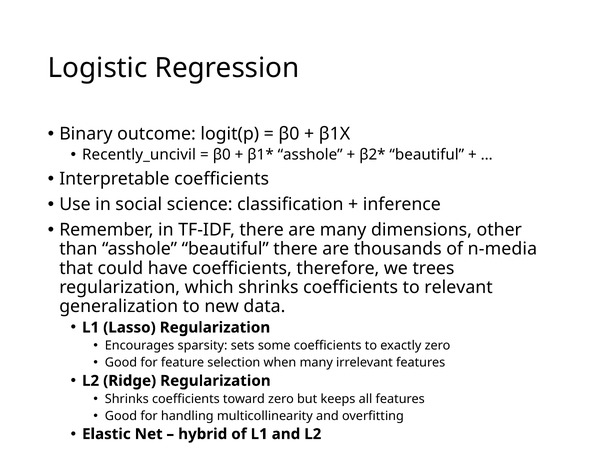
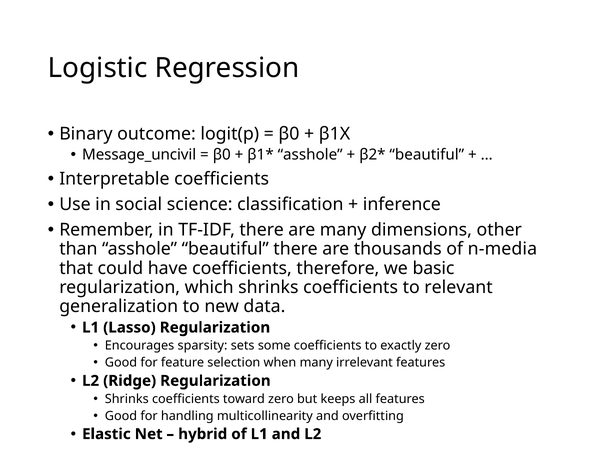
Recently_uncivil: Recently_uncivil -> Message_uncivil
trees: trees -> basic
